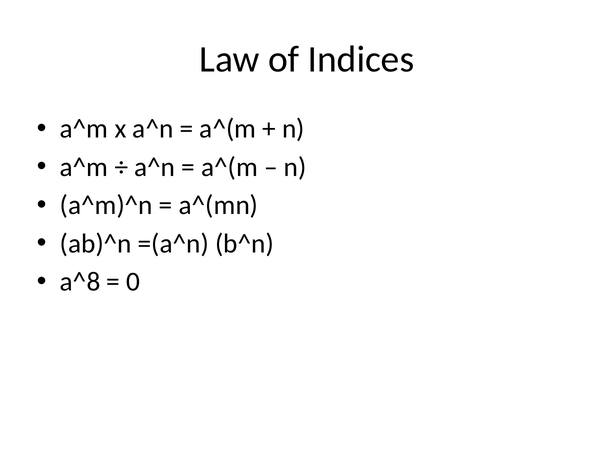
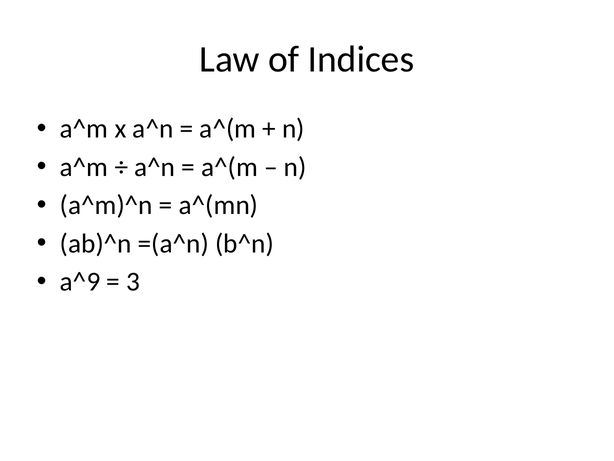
a^8: a^8 -> a^9
0: 0 -> 3
